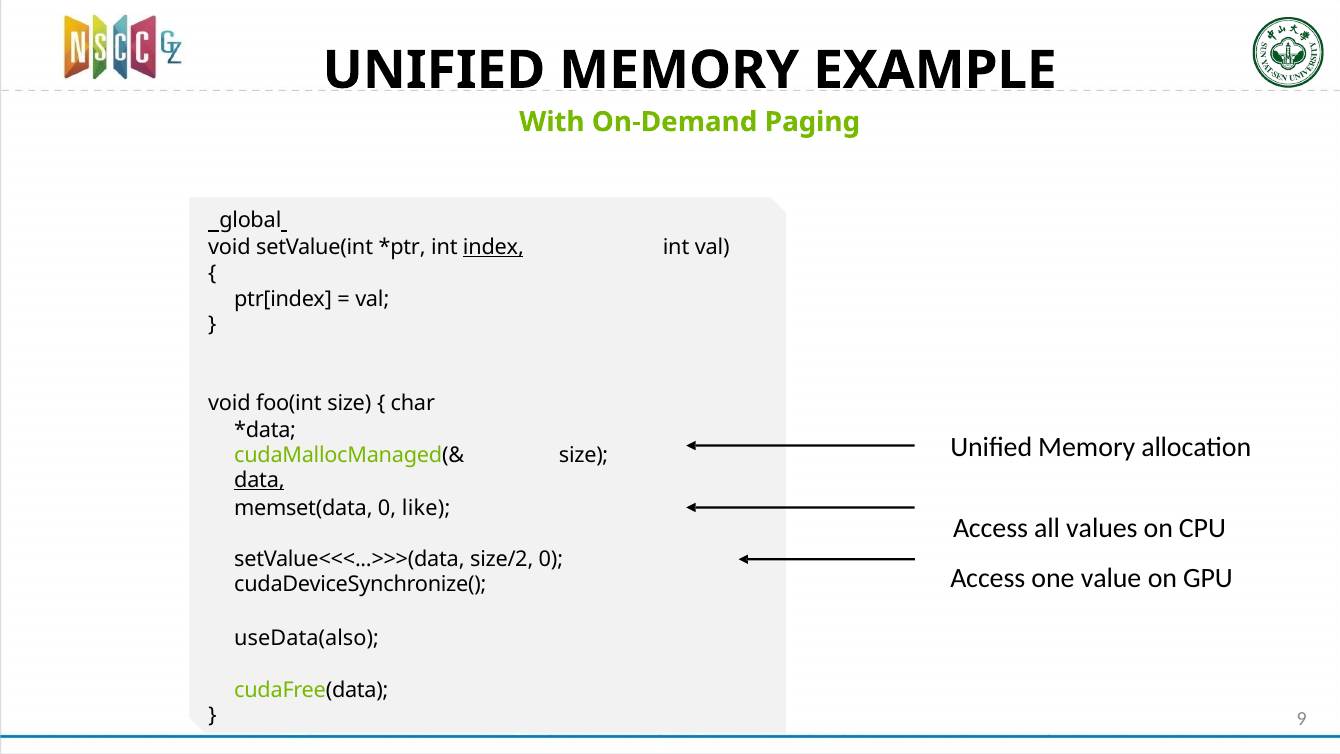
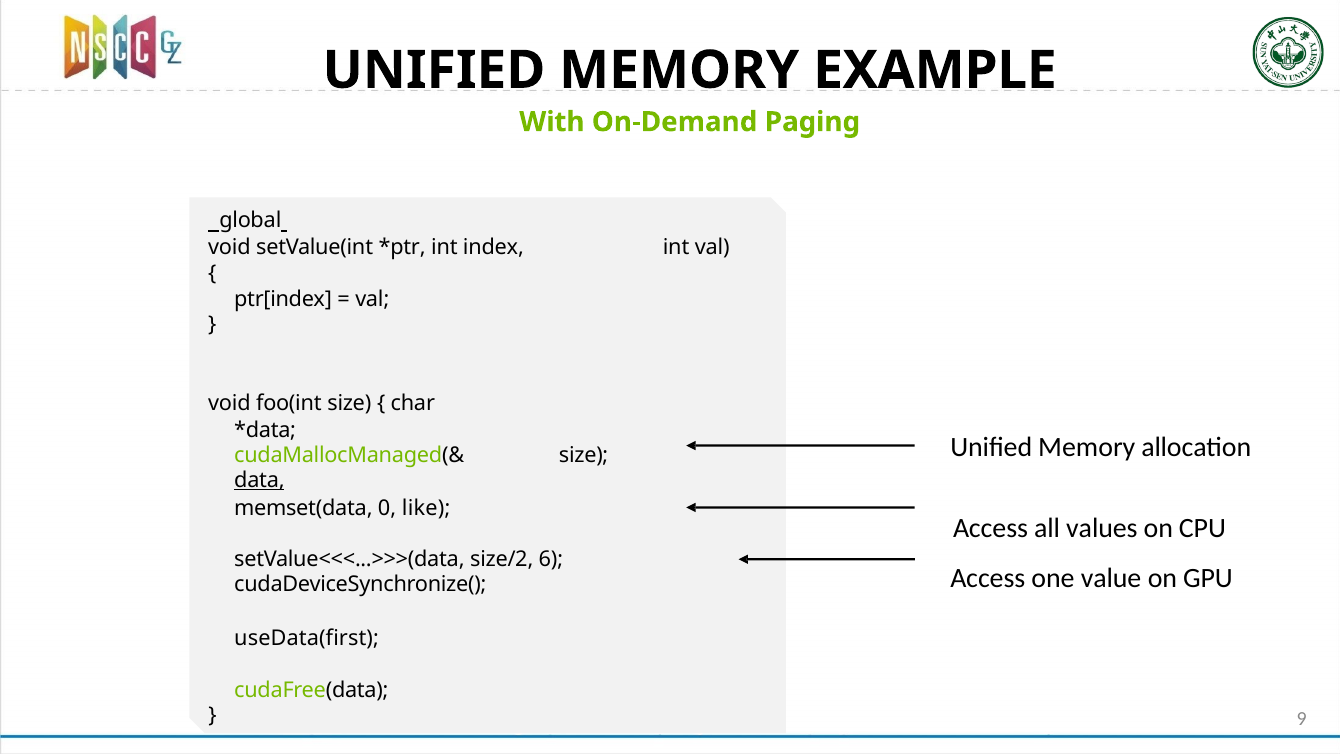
index underline: present -> none
size/2 0: 0 -> 6
useData(also: useData(also -> useData(first
